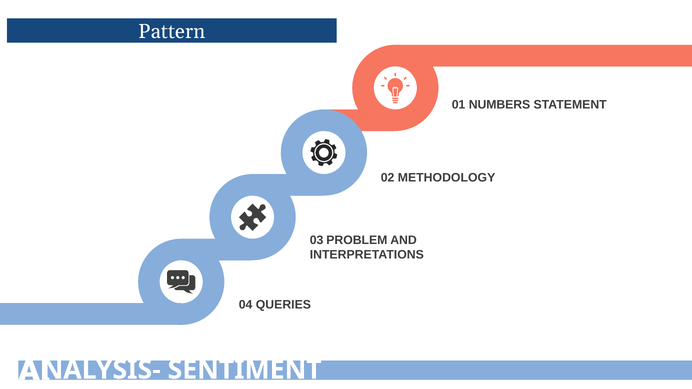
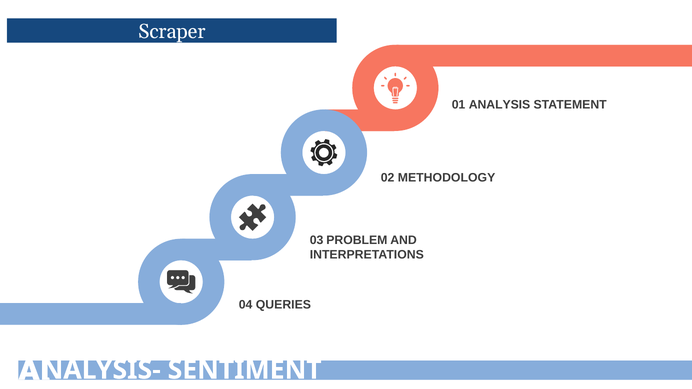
Pattern: Pattern -> Scraper
NUMBERS: NUMBERS -> ANALYSIS
